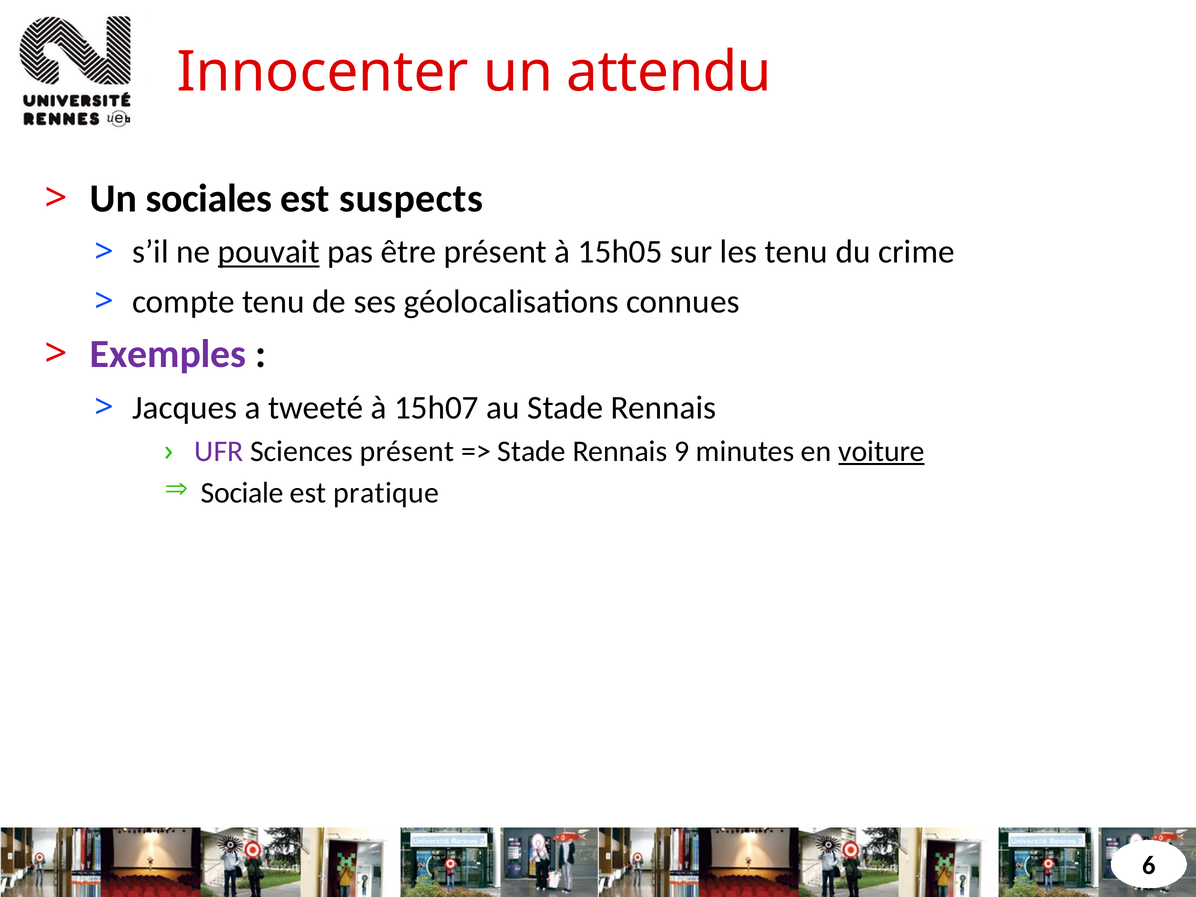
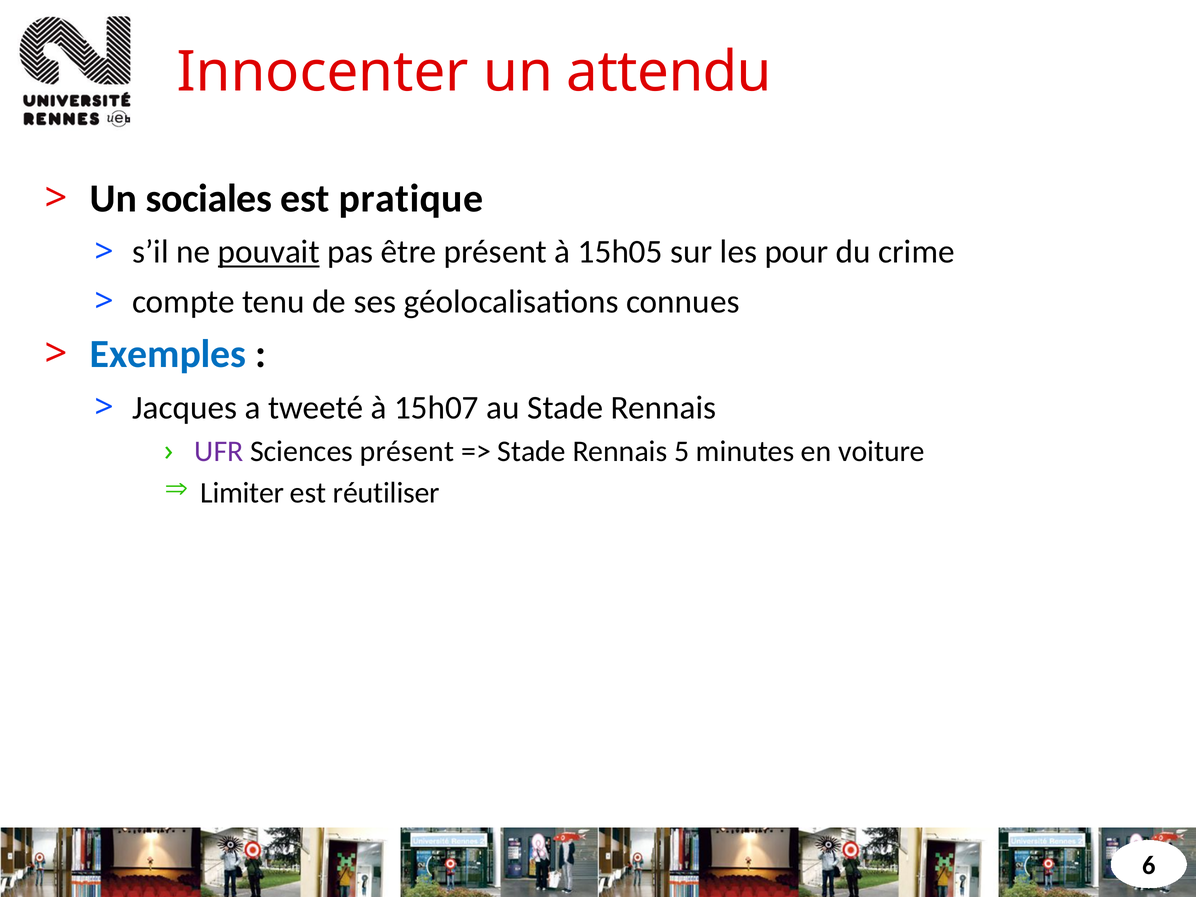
suspects: suspects -> pratique
les tenu: tenu -> pour
Exemples colour: purple -> blue
9: 9 -> 5
voiture underline: present -> none
Sociale: Sociale -> Limiter
pratique: pratique -> réutiliser
